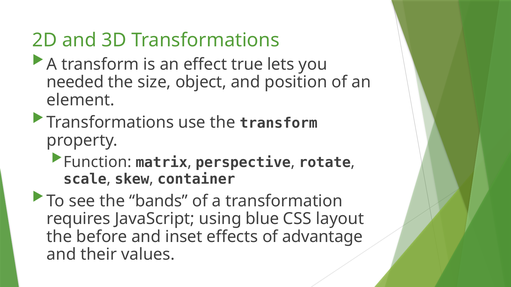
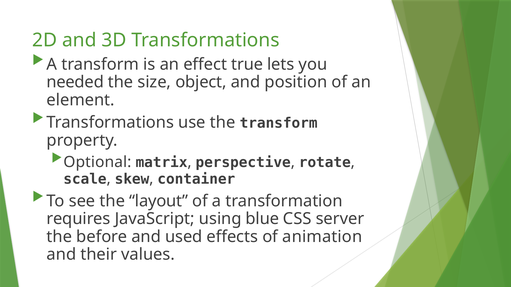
Function: Function -> Optional
bands: bands -> layout
layout: layout -> server
inset: inset -> used
advantage: advantage -> animation
